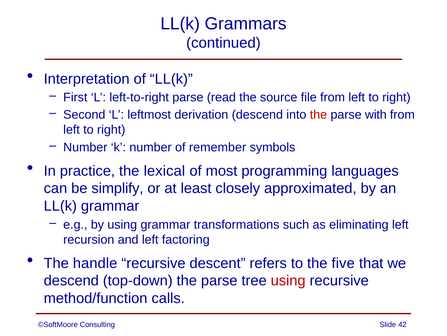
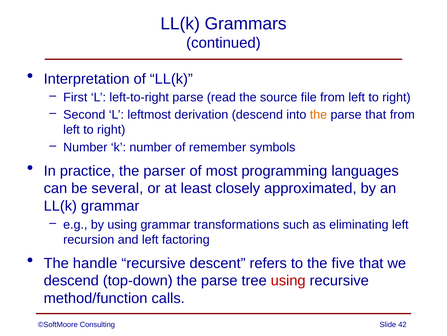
the at (318, 115) colour: red -> orange
parse with: with -> that
lexical: lexical -> parser
simplify: simplify -> several
